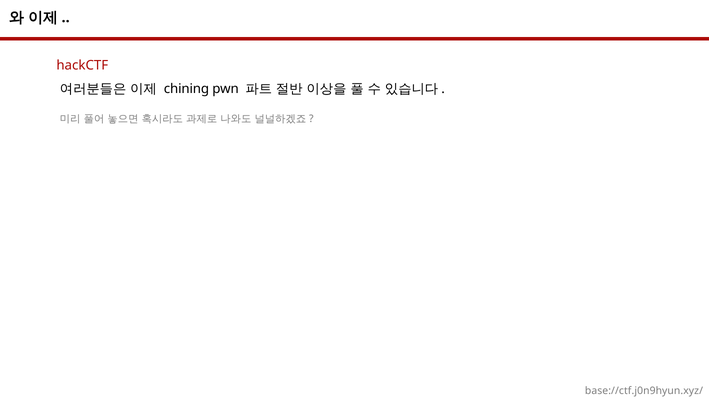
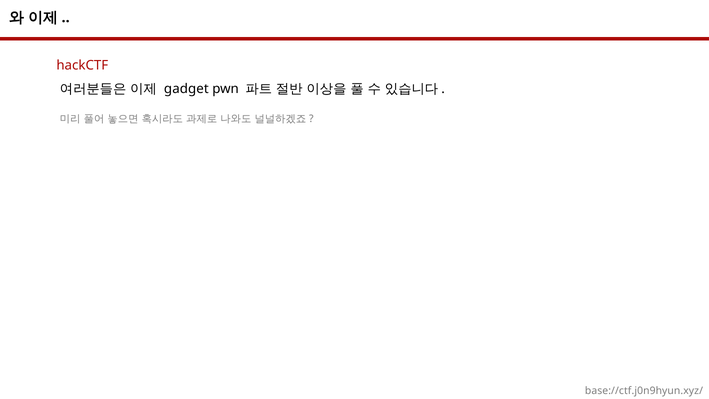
chining: chining -> gadget
